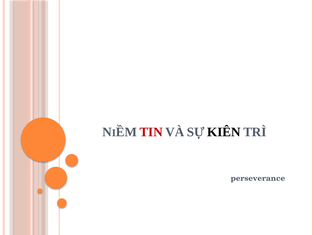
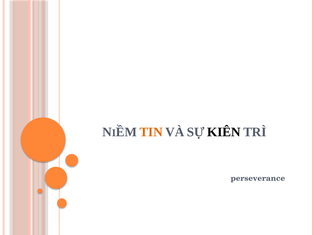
TIN colour: red -> orange
